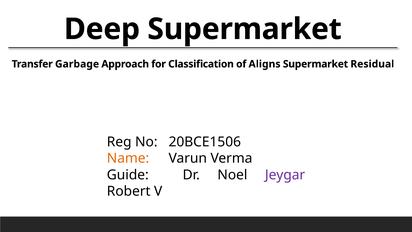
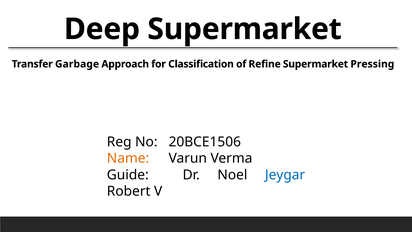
Aligns: Aligns -> Refine
Residual: Residual -> Pressing
Jeygar colour: purple -> blue
